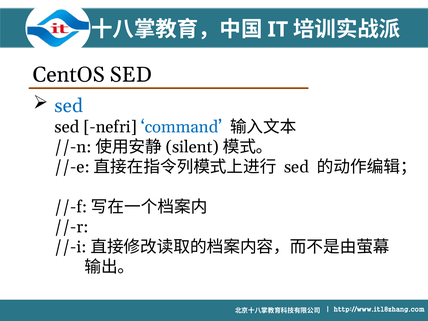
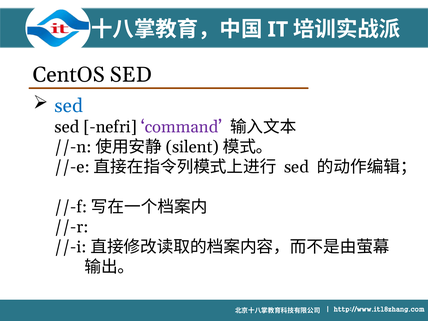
command colour: blue -> purple
